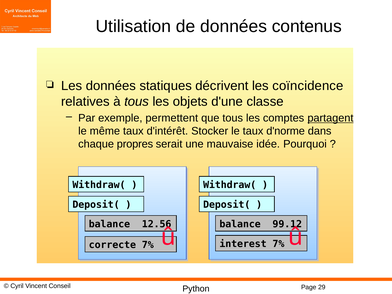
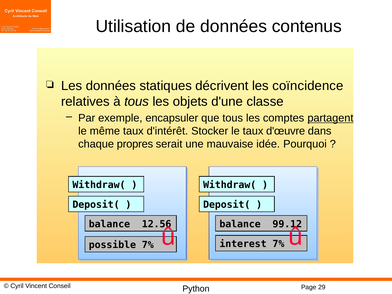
permettent: permettent -> encapsuler
d'norme: d'norme -> d'œuvre
correcte: correcte -> possible
